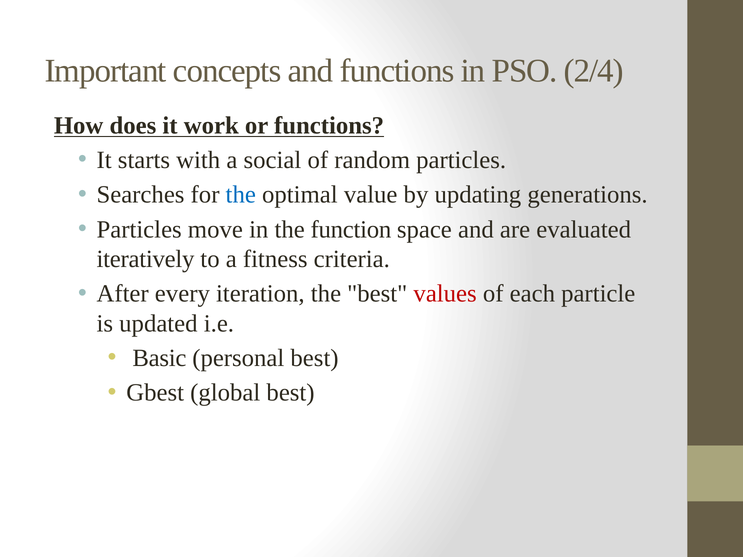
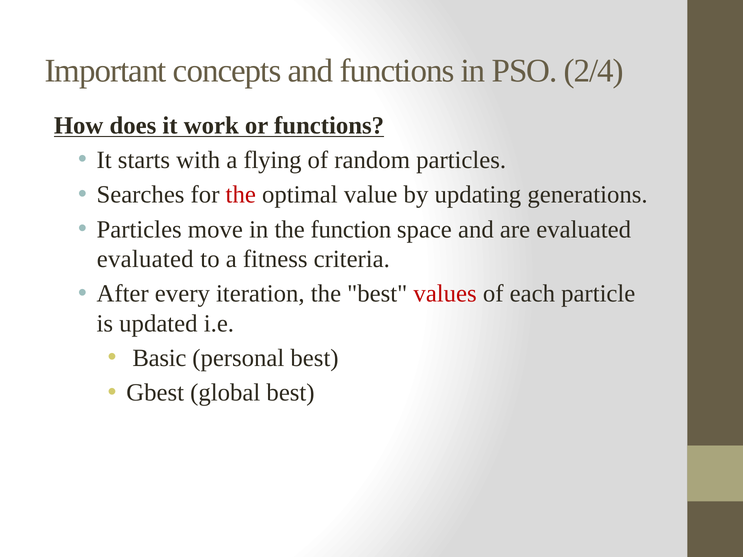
social: social -> flying
the at (241, 195) colour: blue -> red
iteratively at (145, 259): iteratively -> evaluated
